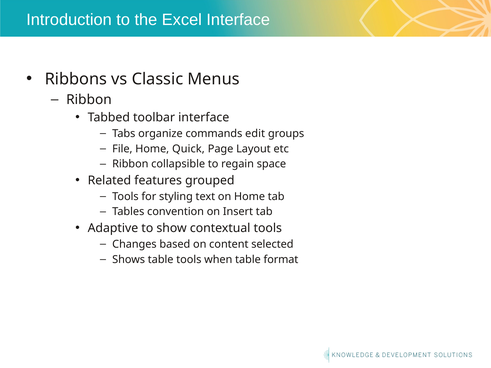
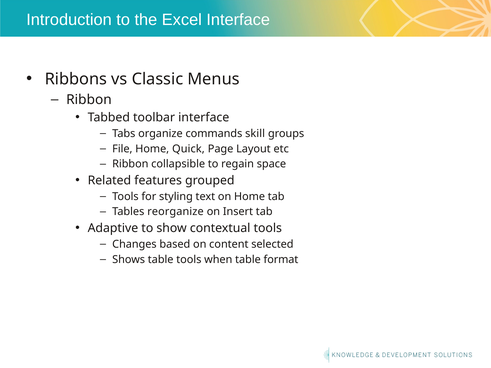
edit: edit -> skill
convention: convention -> reorganize
